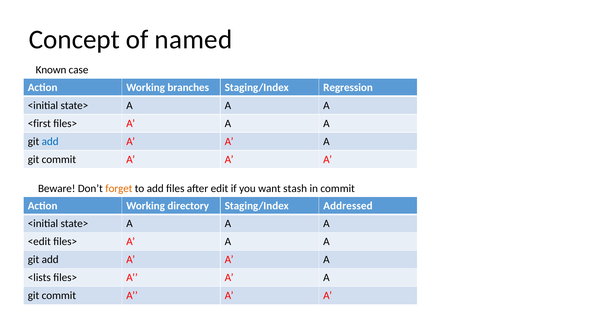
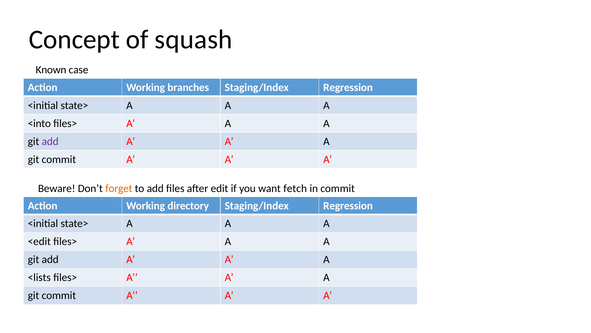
named: named -> squash
<first: <first -> <into
add at (50, 141) colour: blue -> purple
stash: stash -> fetch
directory Staging/Index Addressed: Addressed -> Regression
